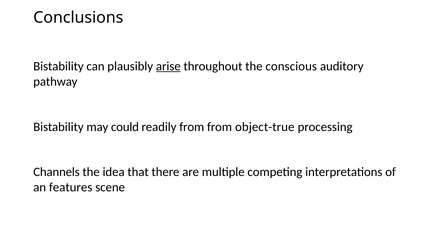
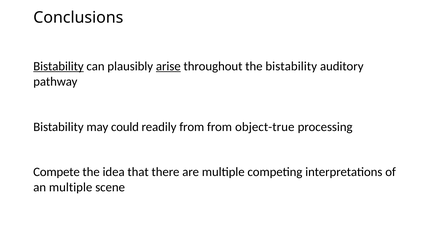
Bistability at (58, 66) underline: none -> present
the conscious: conscious -> bistability
Channels: Channels -> Compete
an features: features -> multiple
